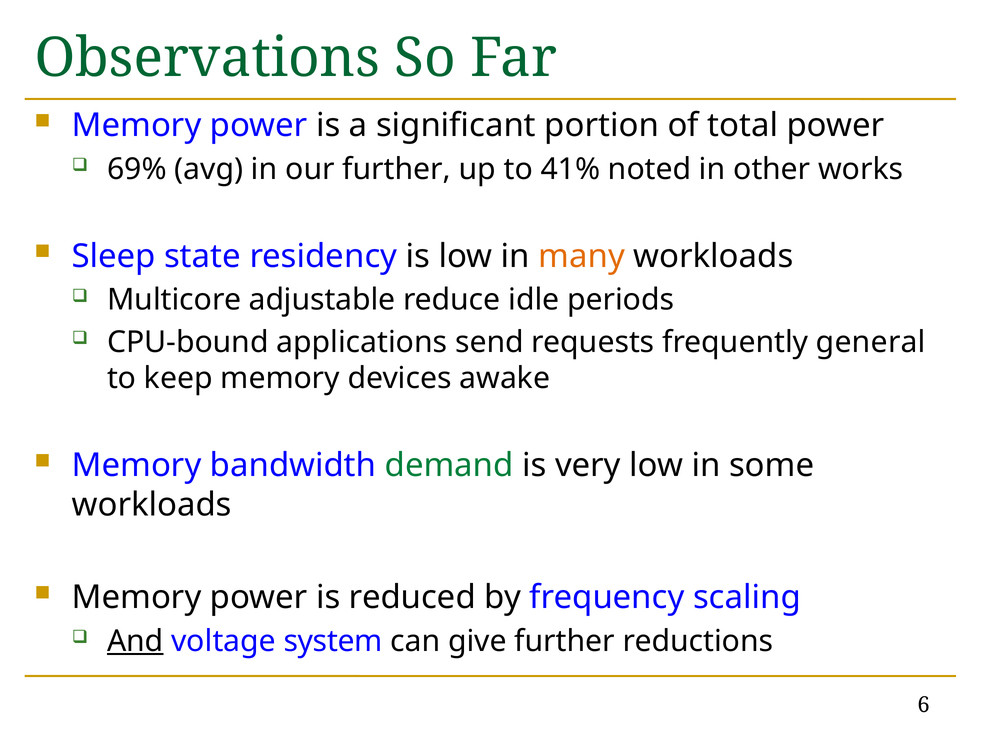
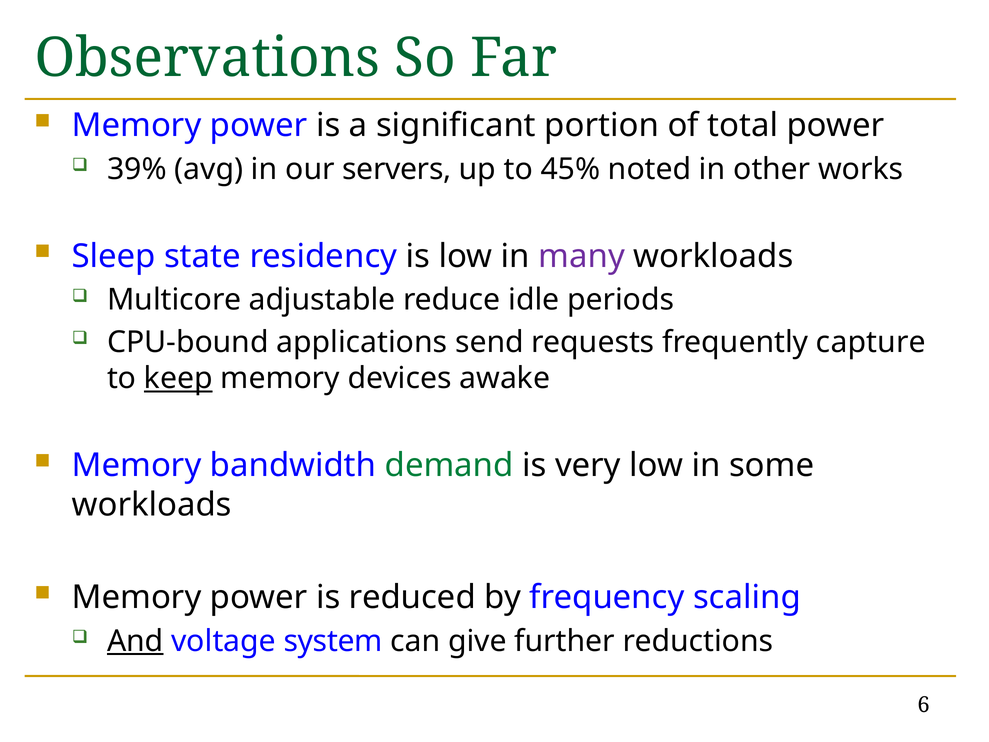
69%: 69% -> 39%
our further: further -> servers
41%: 41% -> 45%
many colour: orange -> purple
general: general -> capture
keep underline: none -> present
